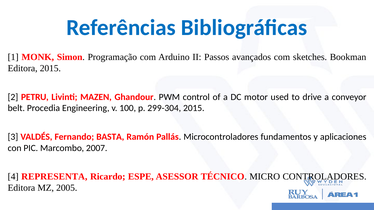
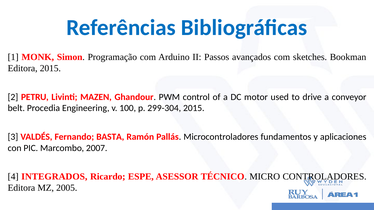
REPRESENTA: REPRESENTA -> INTEGRADOS
